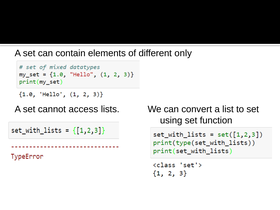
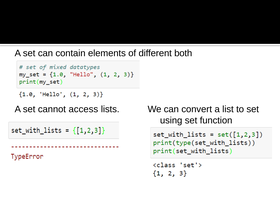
only: only -> both
